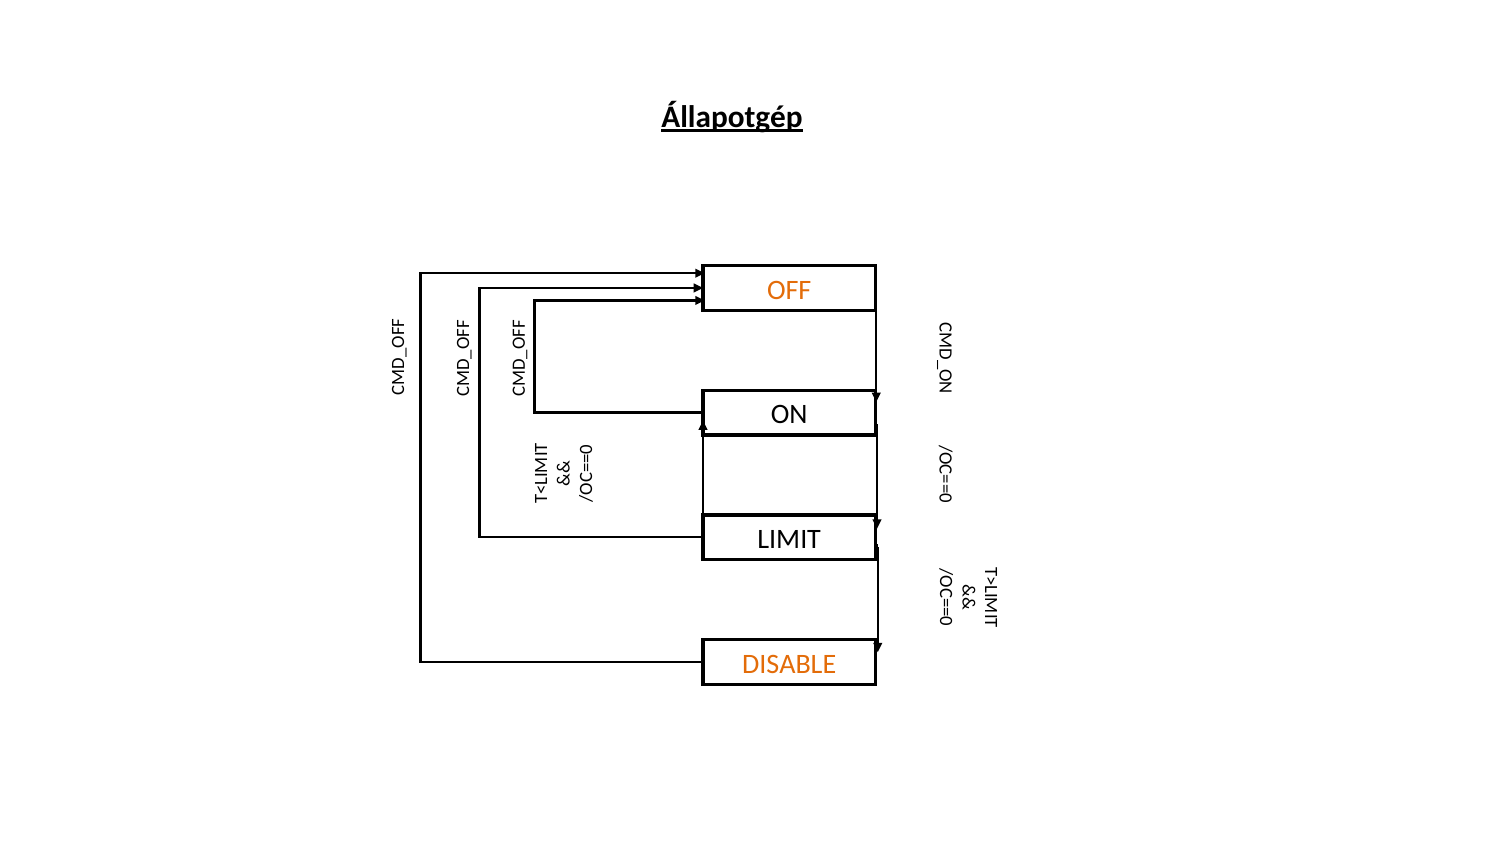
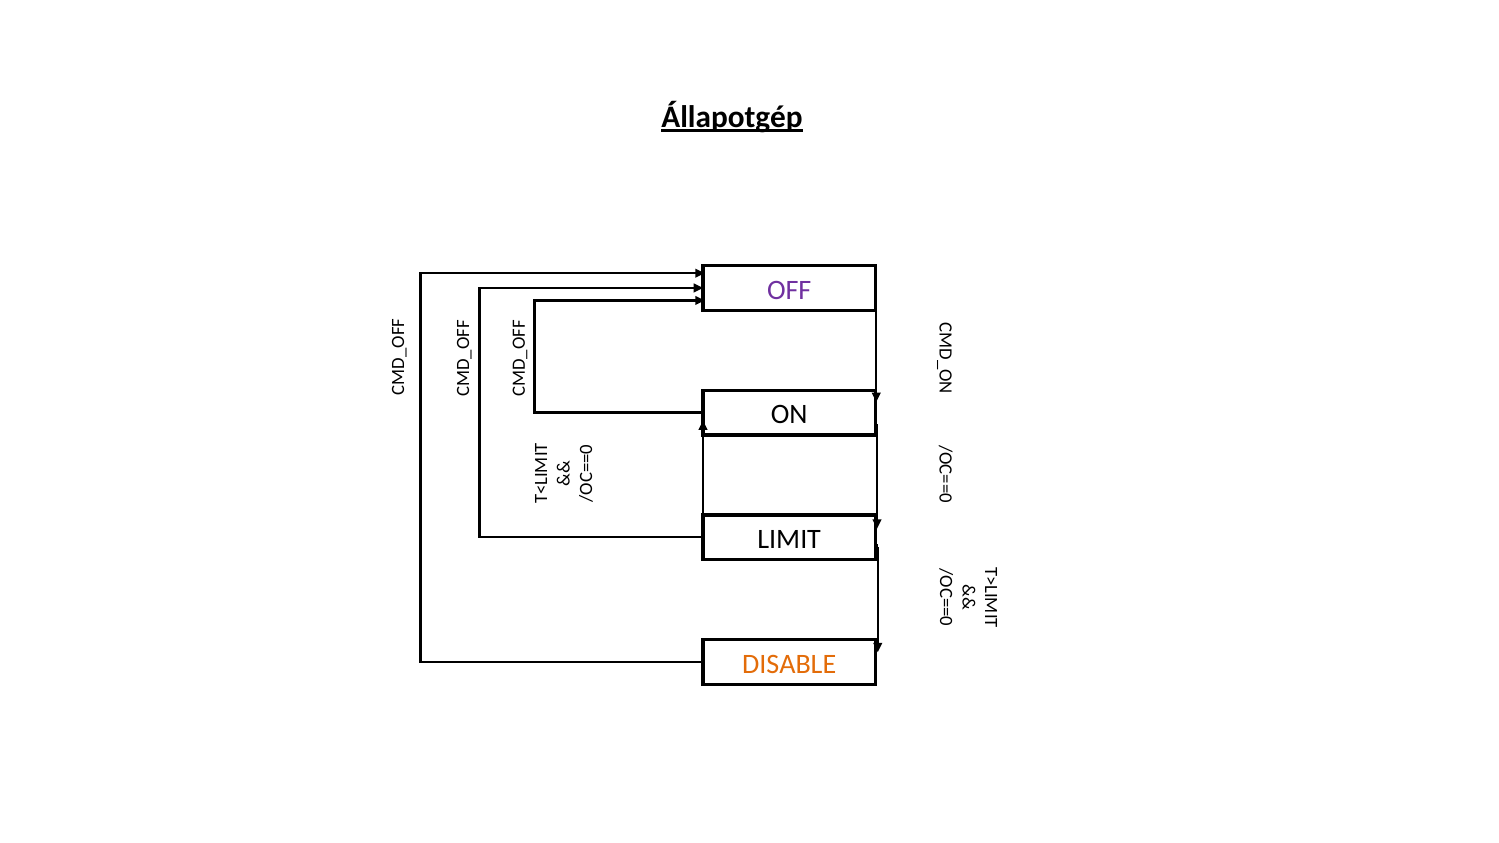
OFF colour: orange -> purple
